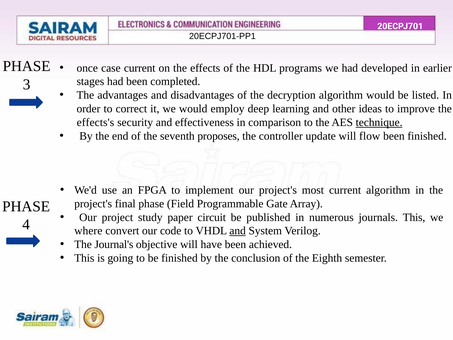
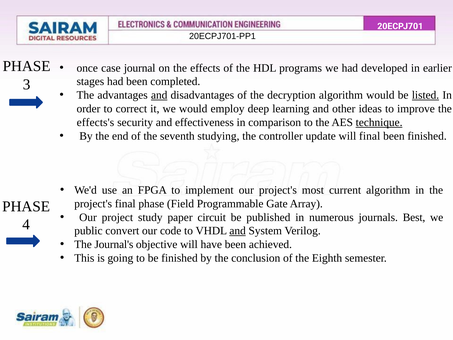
case current: current -> journal
and at (159, 95) underline: none -> present
listed underline: none -> present
proposes: proposes -> studying
will flow: flow -> final
journals This: This -> Best
where: where -> public
